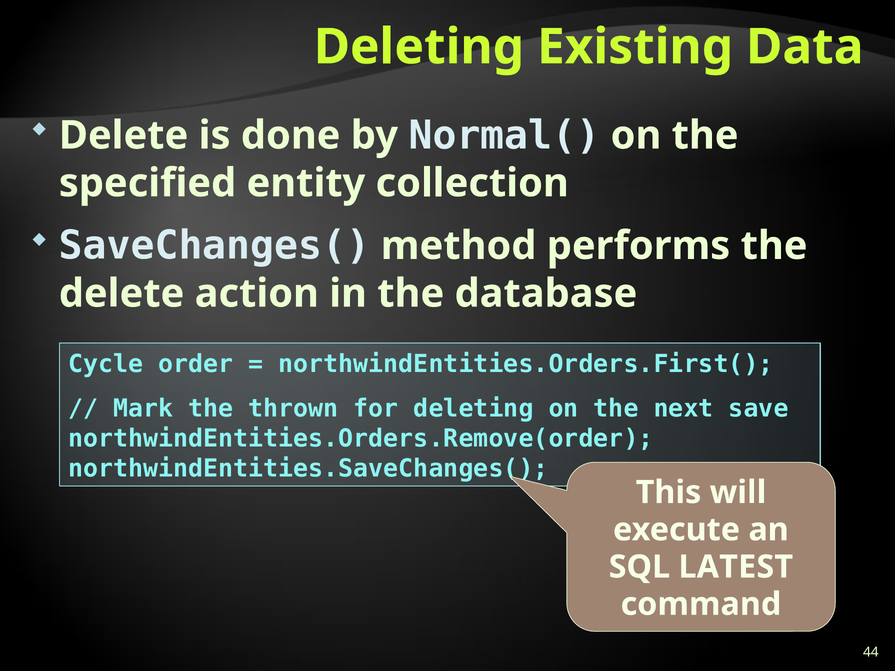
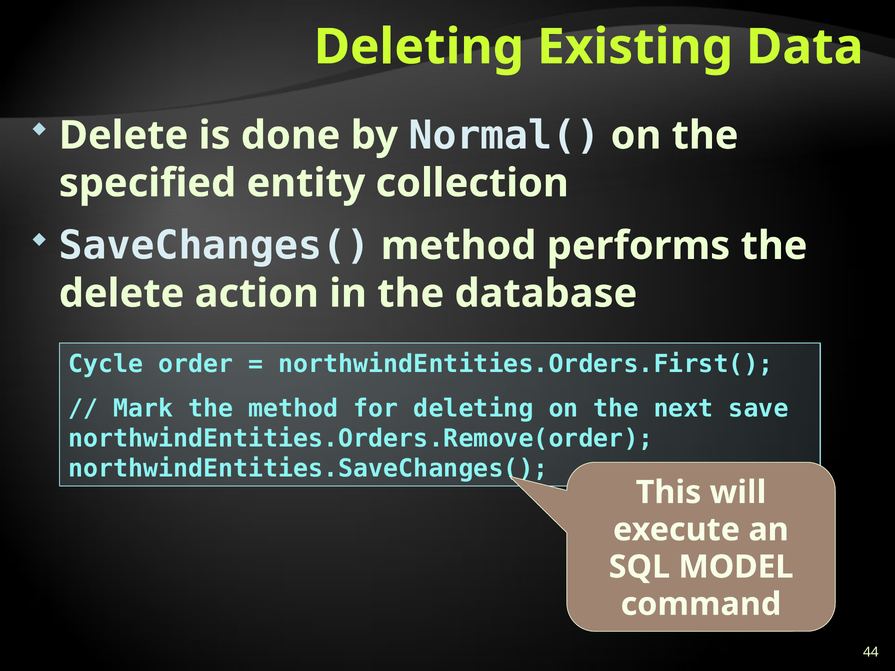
the thrown: thrown -> method
LATEST: LATEST -> MODEL
